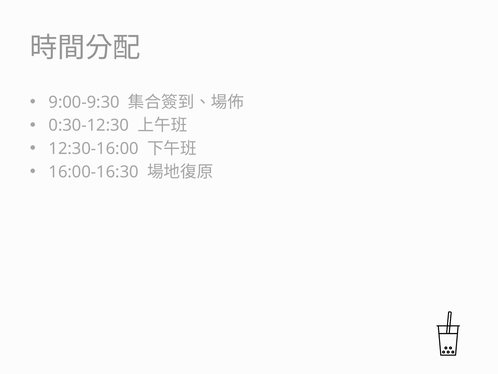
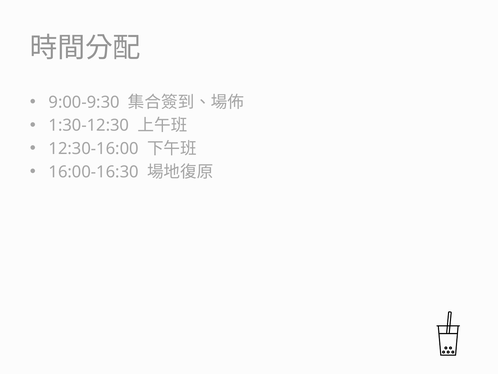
0:30-12:30: 0:30-12:30 -> 1:30-12:30
